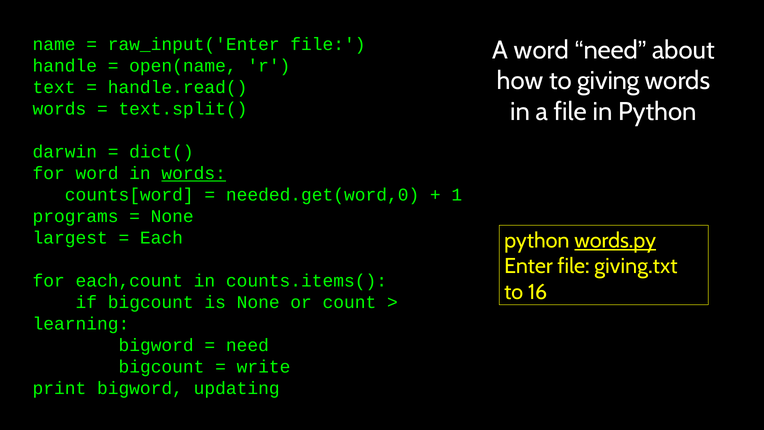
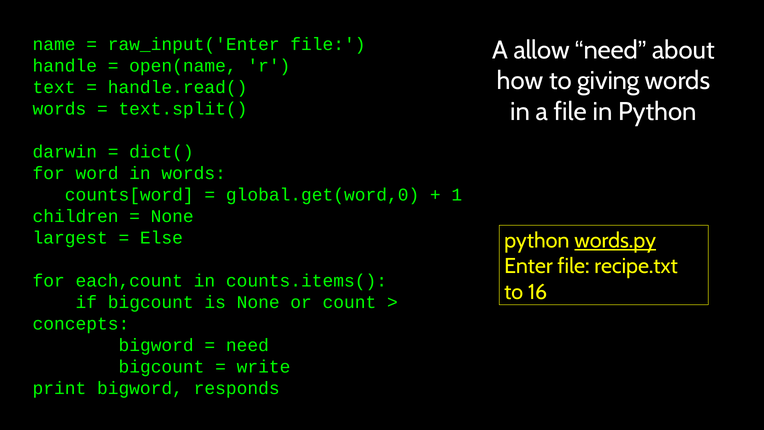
A word: word -> allow
words at (194, 173) underline: present -> none
needed.get(word,0: needed.get(word,0 -> global.get(word,0
programs: programs -> children
Each: Each -> Else
giving.txt: giving.txt -> recipe.txt
learning: learning -> concepts
updating: updating -> responds
